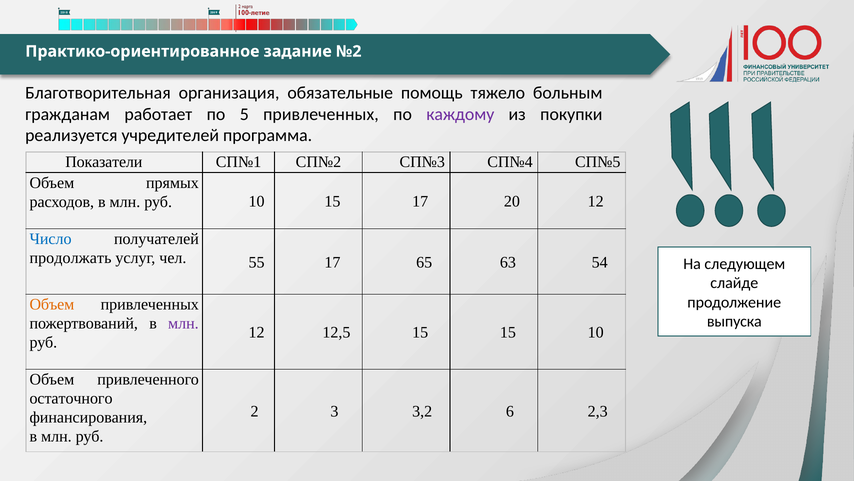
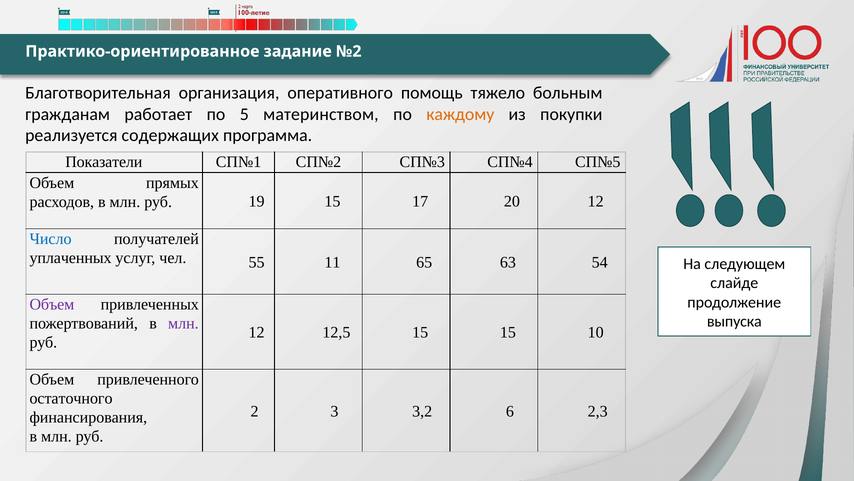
обязательные: обязательные -> оперативного
5 привлеченных: привлеченных -> материнством
каждому colour: purple -> orange
учредителей: учредителей -> содержащих
руб 10: 10 -> 19
продолжать: продолжать -> уплаченных
55 17: 17 -> 11
Объем at (52, 304) colour: orange -> purple
